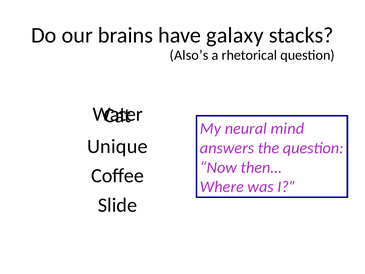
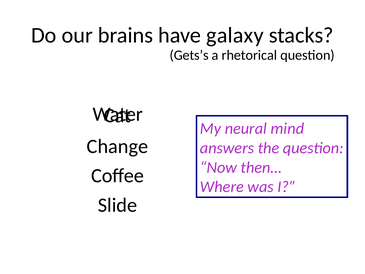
Also’s: Also’s -> Gets’s
Unique: Unique -> Change
